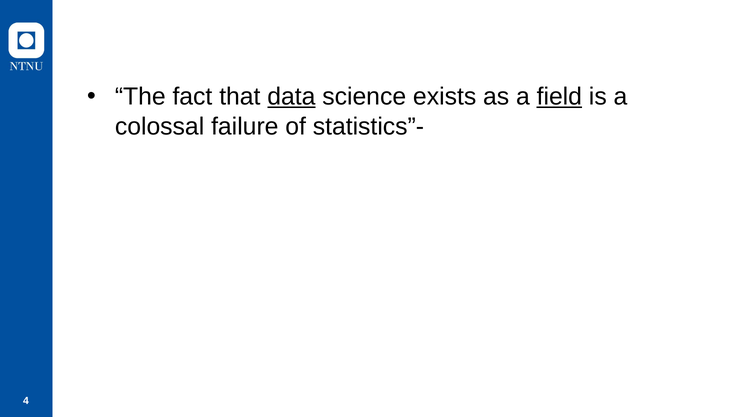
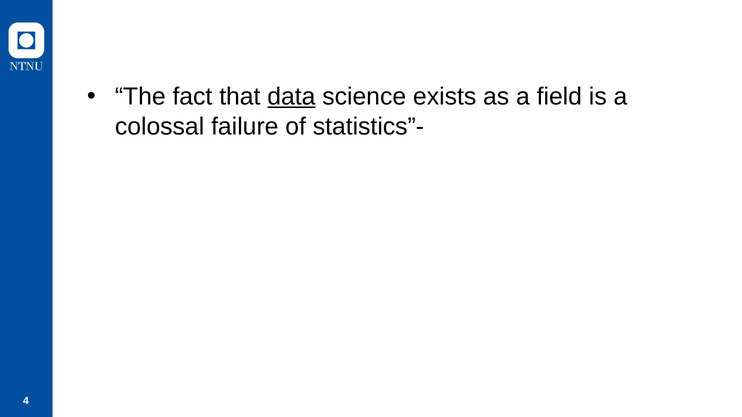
field underline: present -> none
